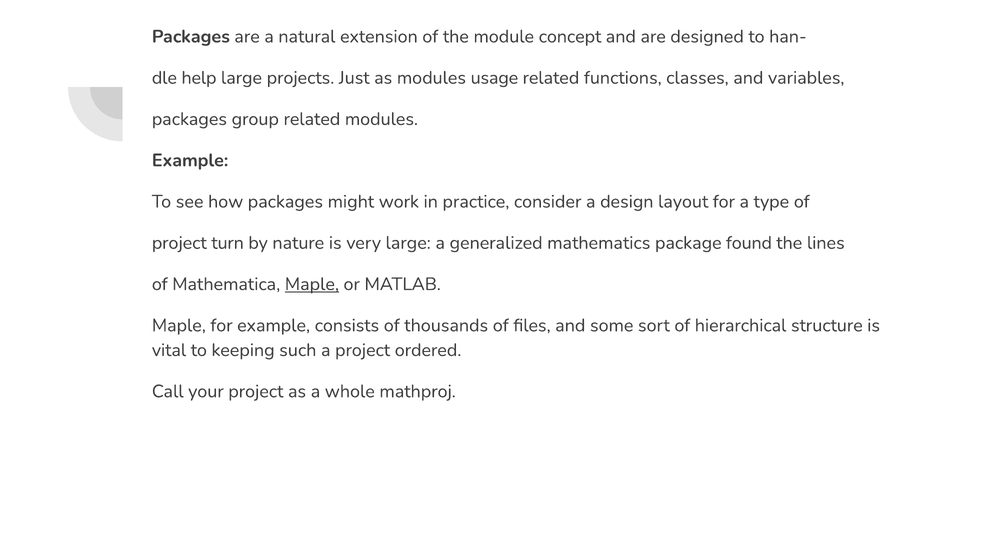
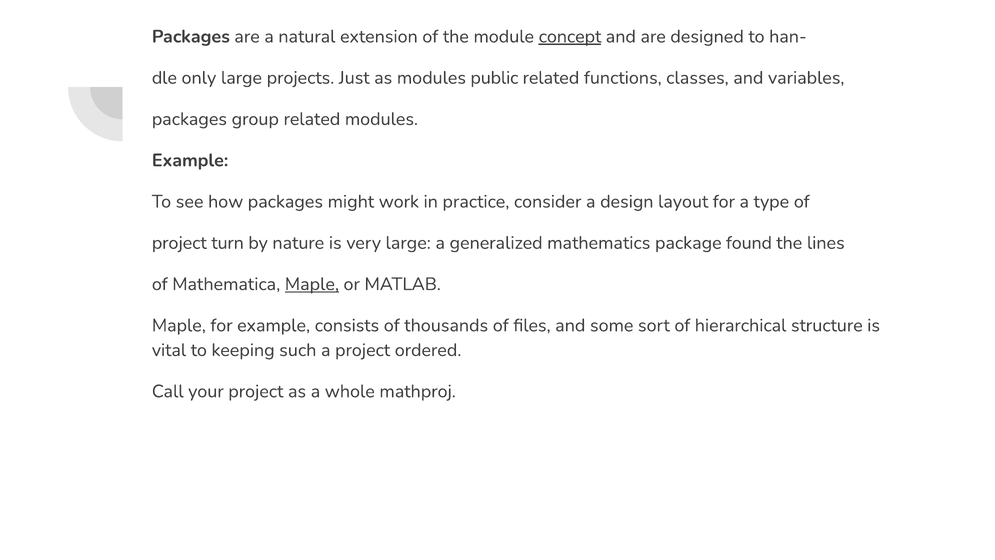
concept underline: none -> present
help: help -> only
usage: usage -> public
